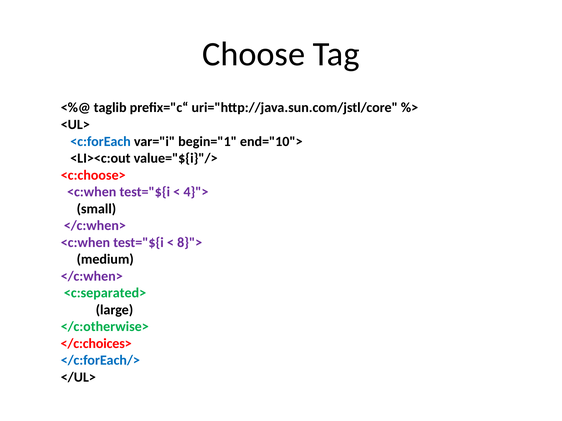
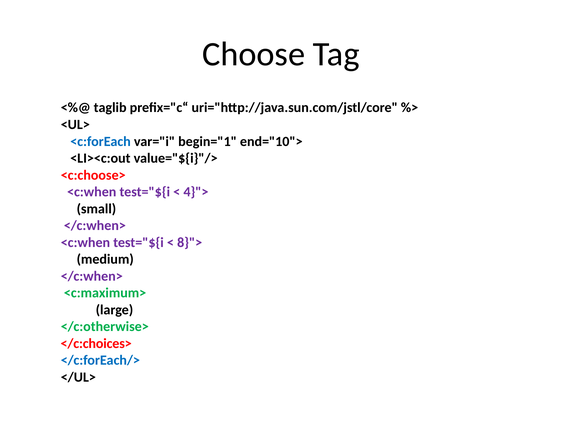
<c:separated>: <c:separated> -> <c:maximum>
